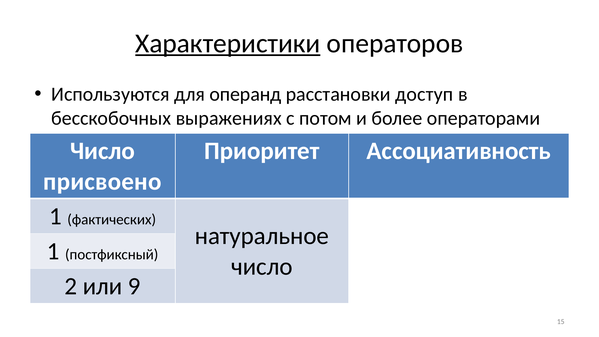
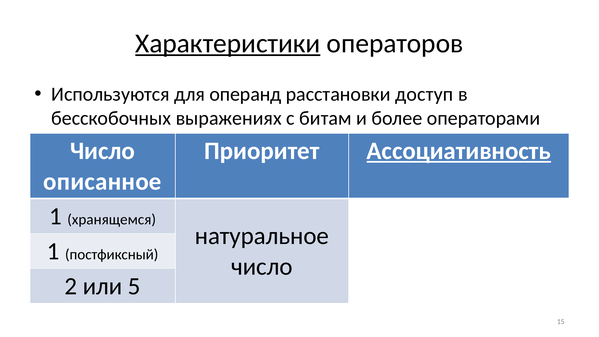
потом: потом -> битам
Ассоциативность underline: none -> present
присвоено: присвоено -> описанное
фактических: фактических -> хранящемся
9: 9 -> 5
